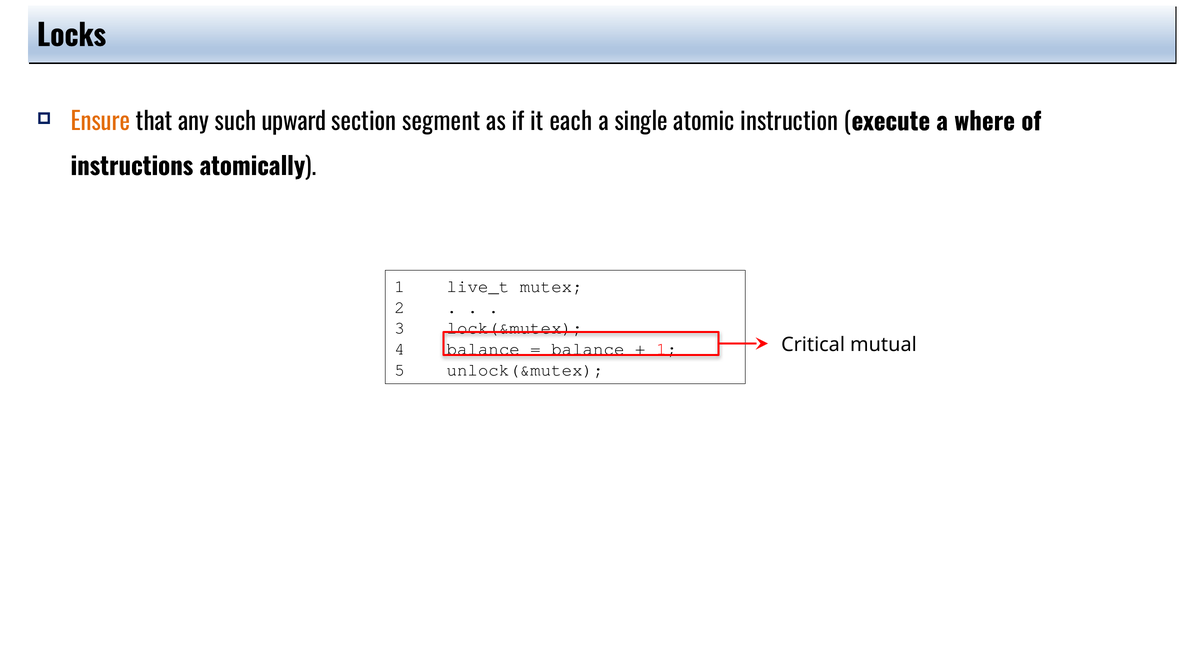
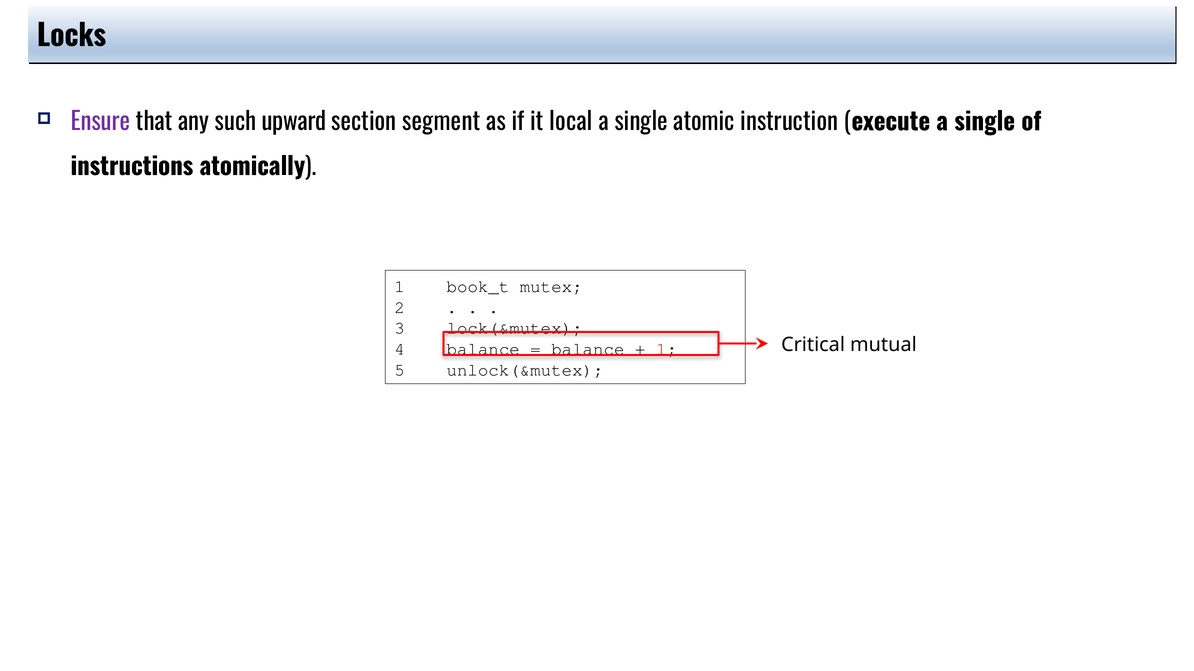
Ensure colour: orange -> purple
each: each -> local
execute a where: where -> single
live_t: live_t -> book_t
